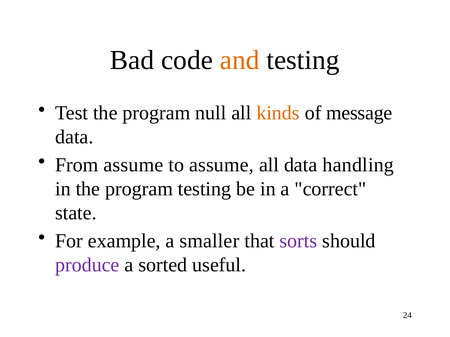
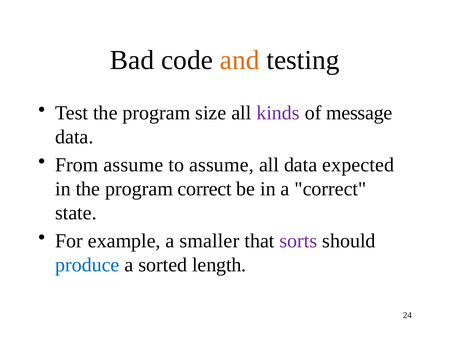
null: null -> size
kinds colour: orange -> purple
handling: handling -> expected
program testing: testing -> correct
produce colour: purple -> blue
useful: useful -> length
